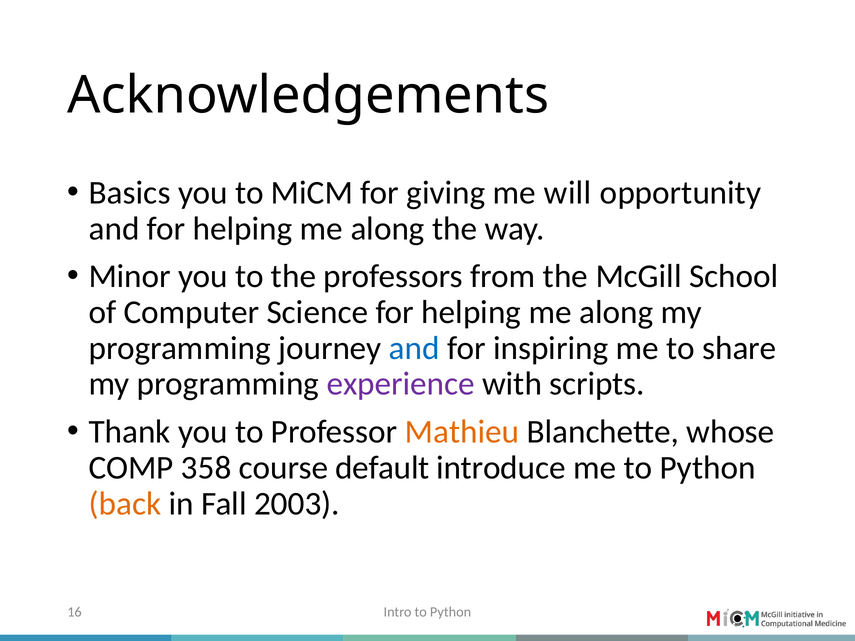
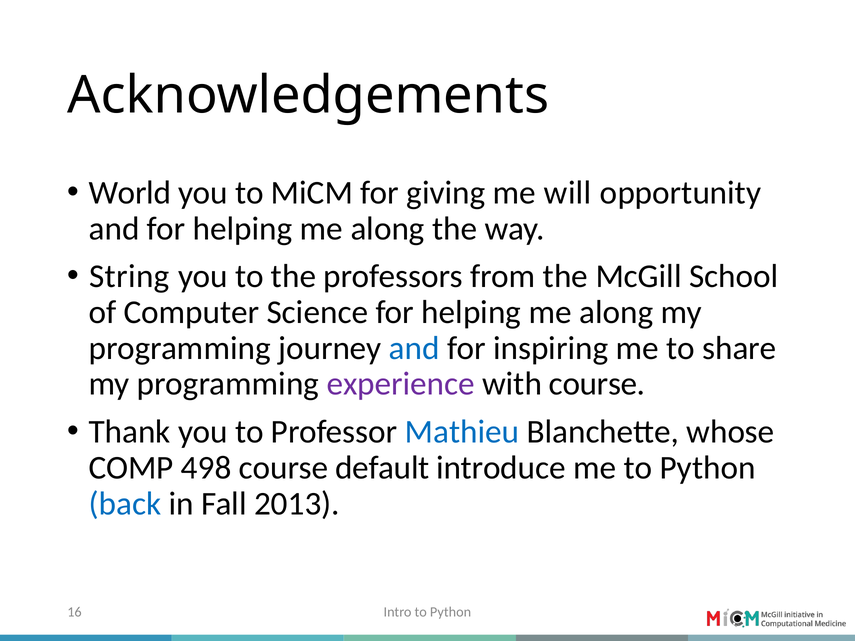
Basics: Basics -> World
Minor: Minor -> String
with scripts: scripts -> course
Mathieu colour: orange -> blue
358: 358 -> 498
back colour: orange -> blue
2003: 2003 -> 2013
